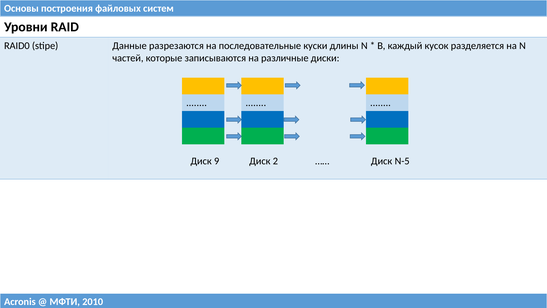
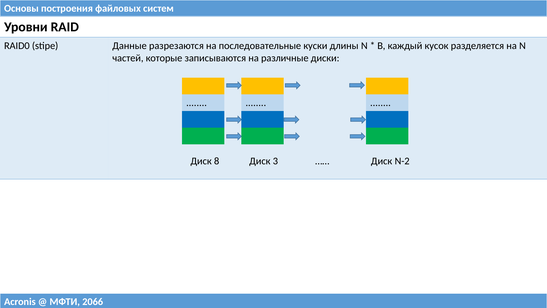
9: 9 -> 8
2: 2 -> 3
N-5: N-5 -> N-2
2010: 2010 -> 2066
